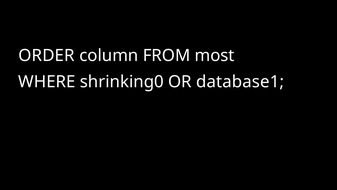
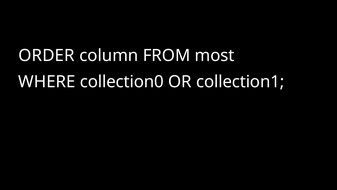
shrinking0: shrinking0 -> collection0
database1: database1 -> collection1
